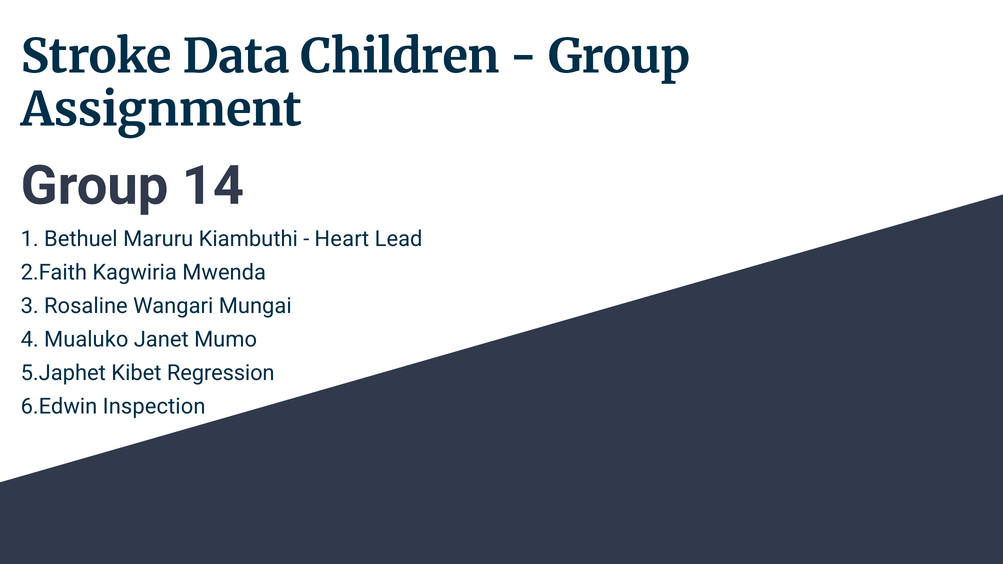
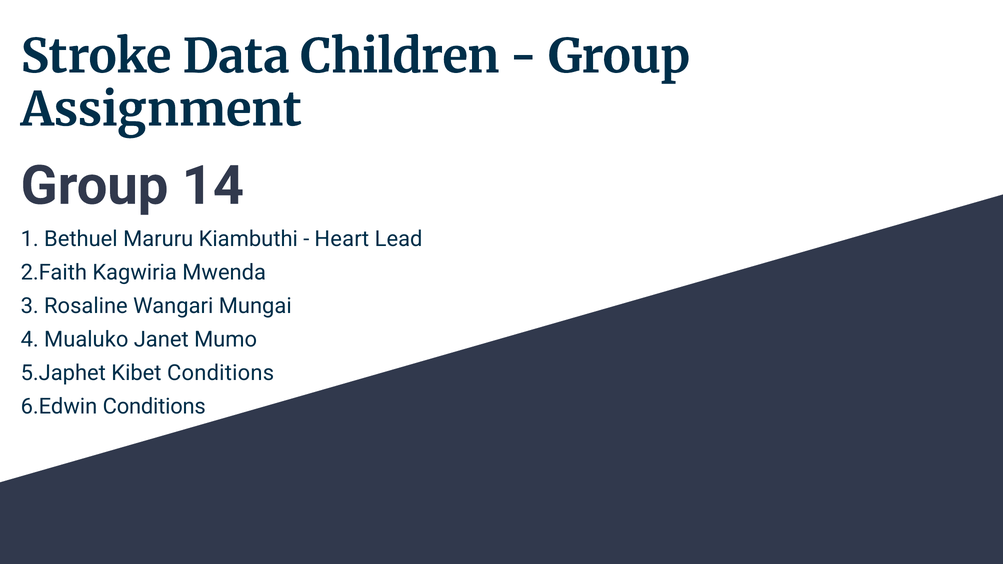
Kibet Regression: Regression -> Conditions
6.Edwin Inspection: Inspection -> Conditions
